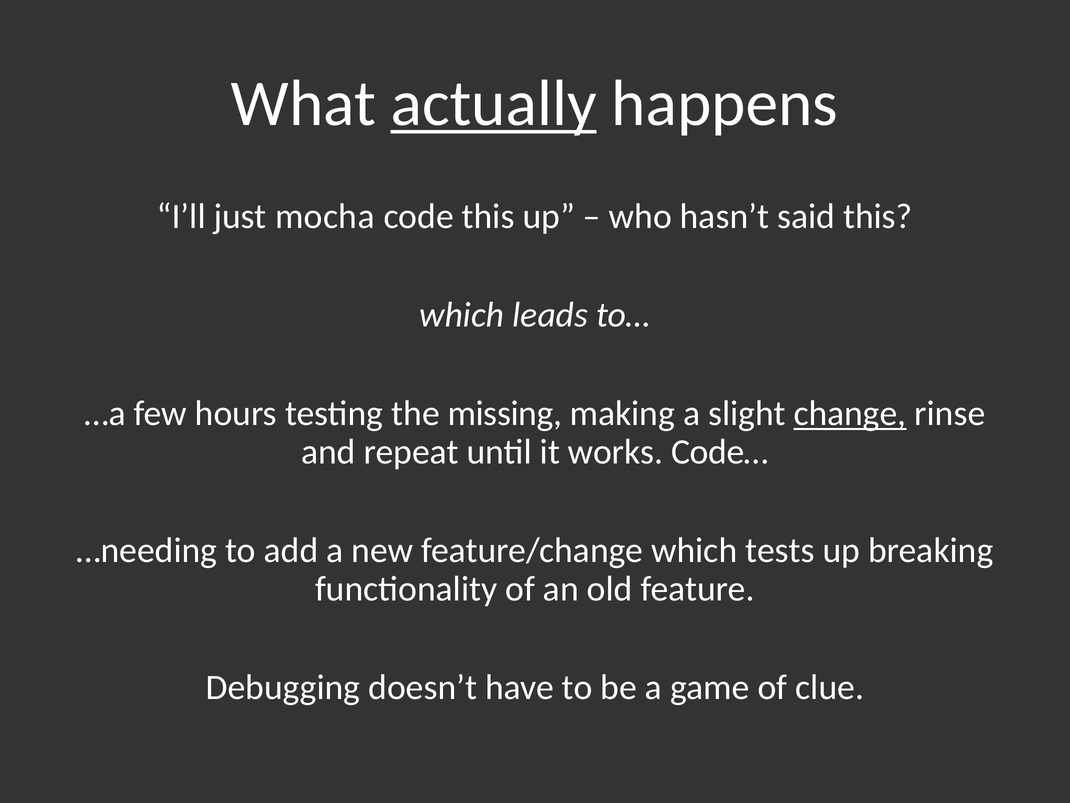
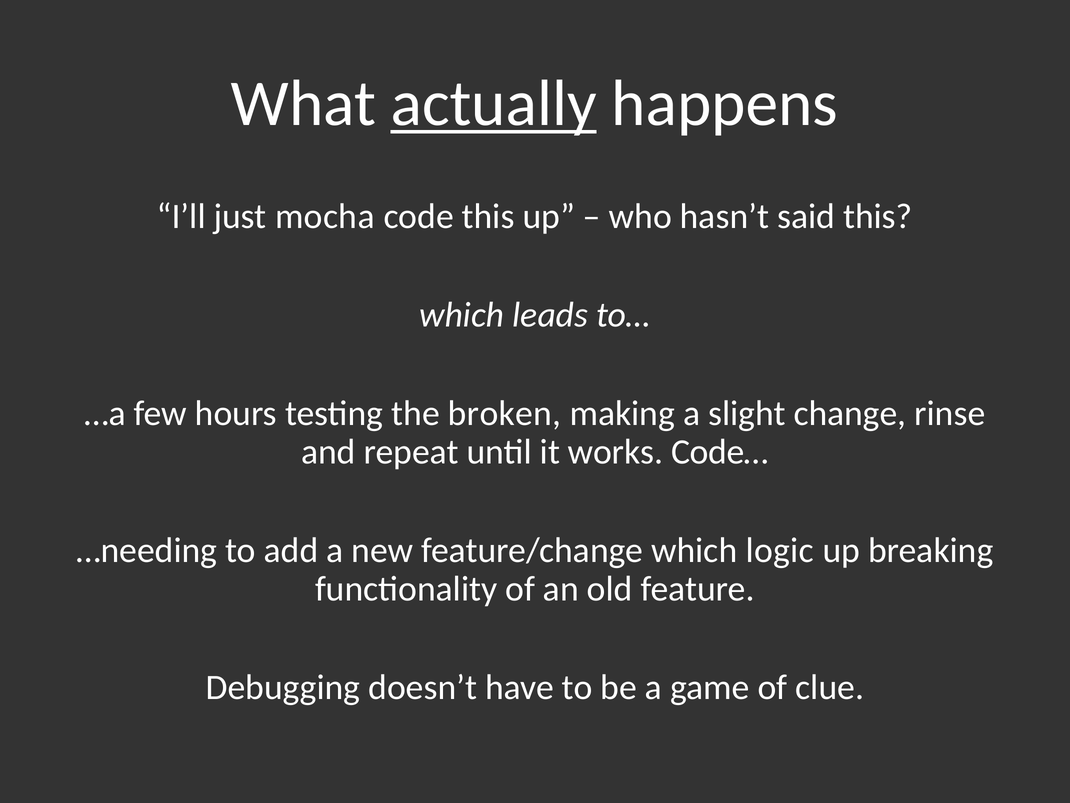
missing: missing -> broken
change underline: present -> none
tests: tests -> logic
